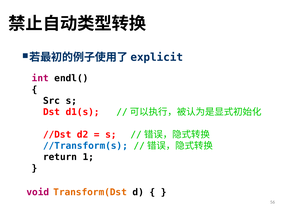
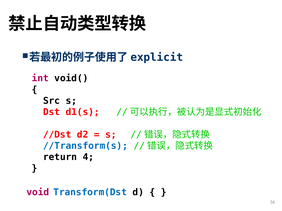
endl(: endl( -> void(
1: 1 -> 4
Transform(Dst colour: orange -> blue
